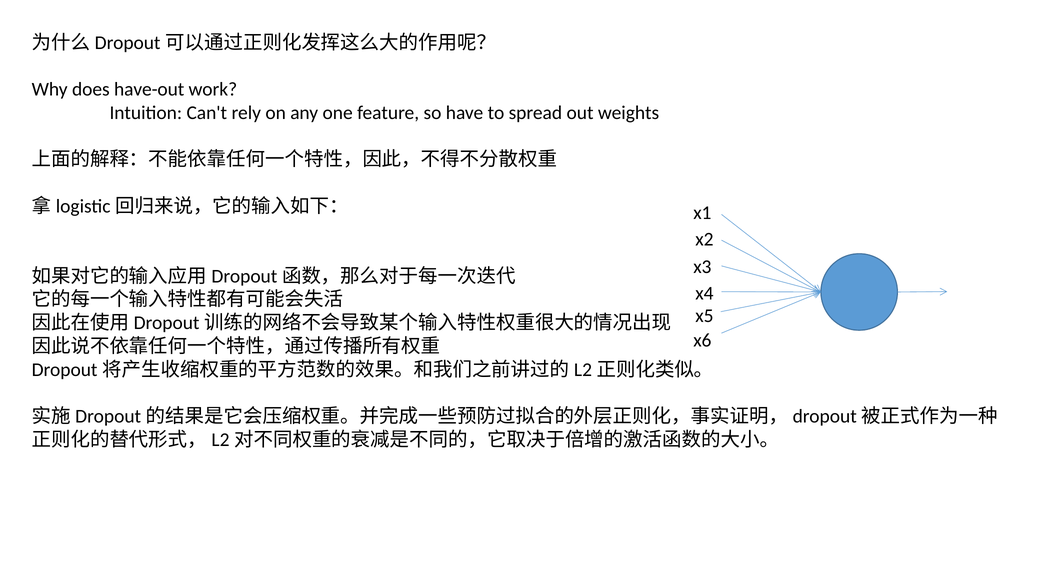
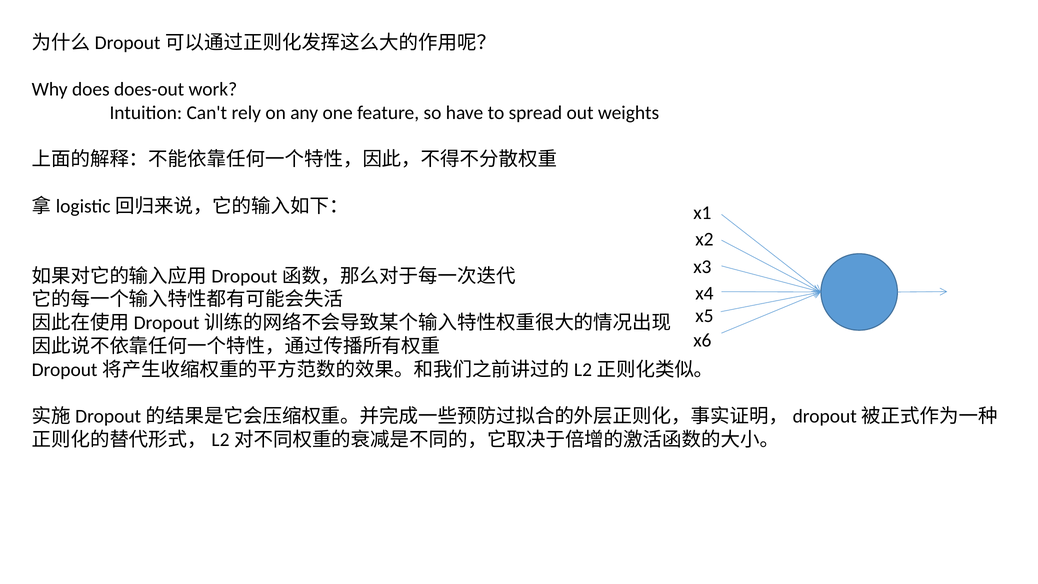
have-out: have-out -> does-out
